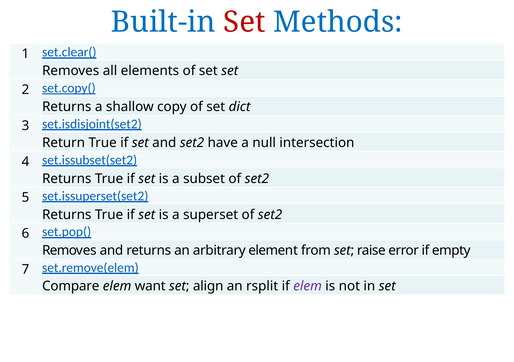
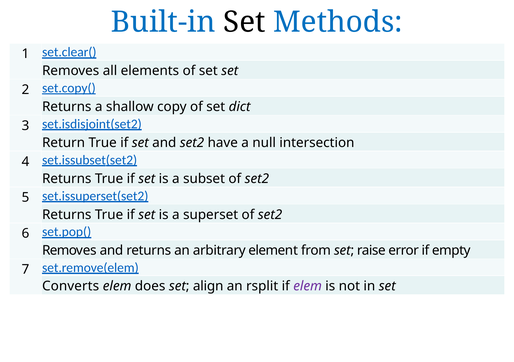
Set at (244, 22) colour: red -> black
Compare: Compare -> Converts
want: want -> does
